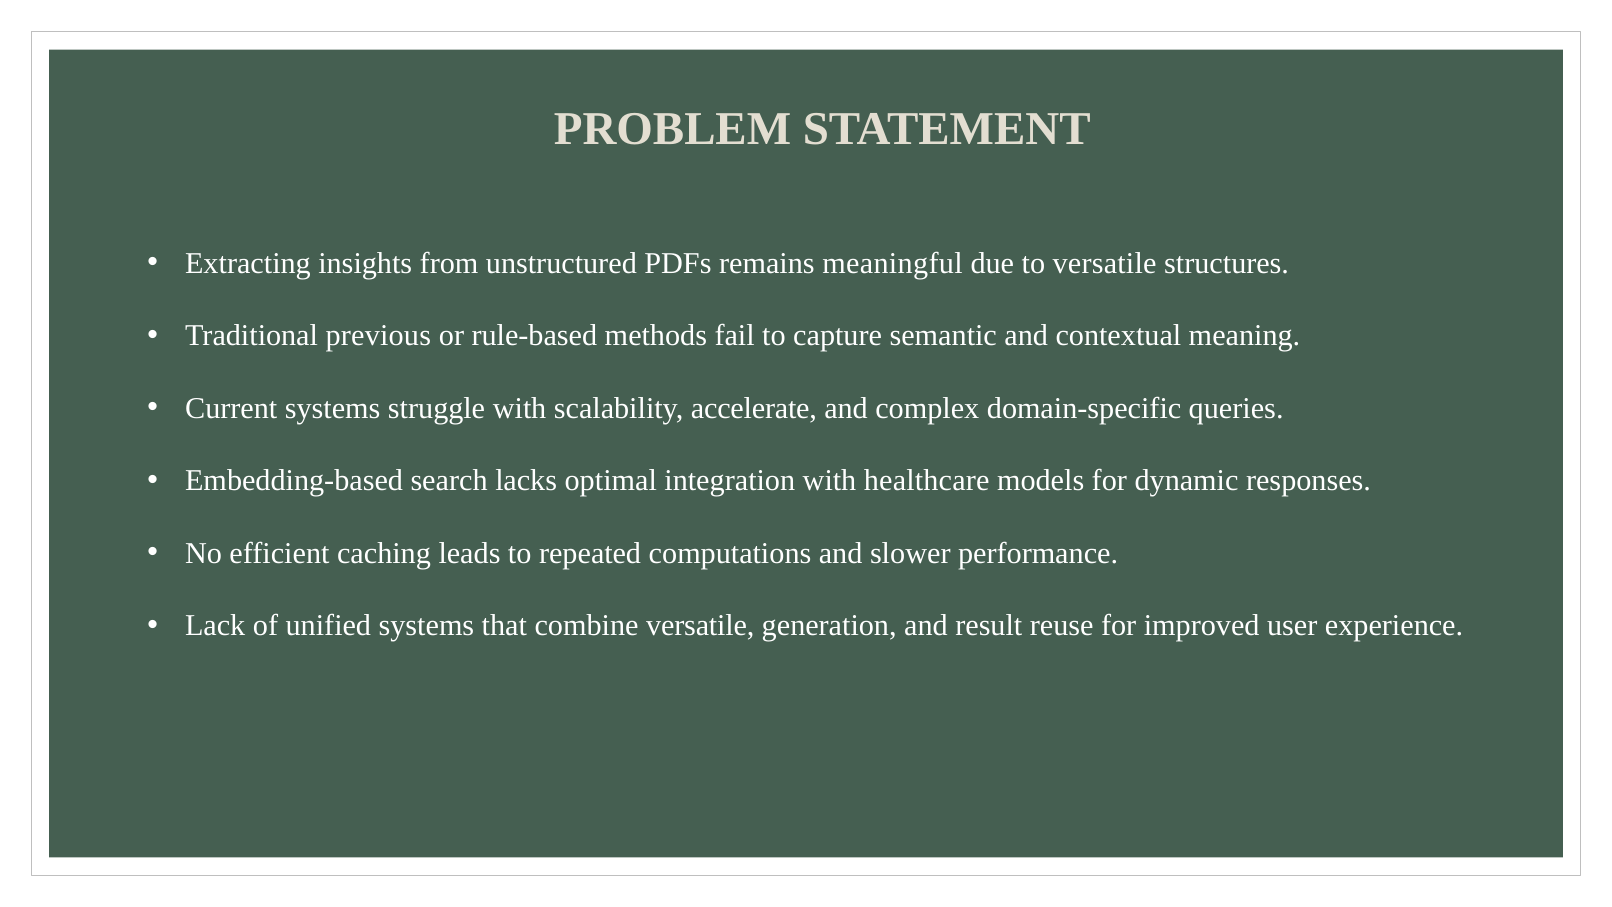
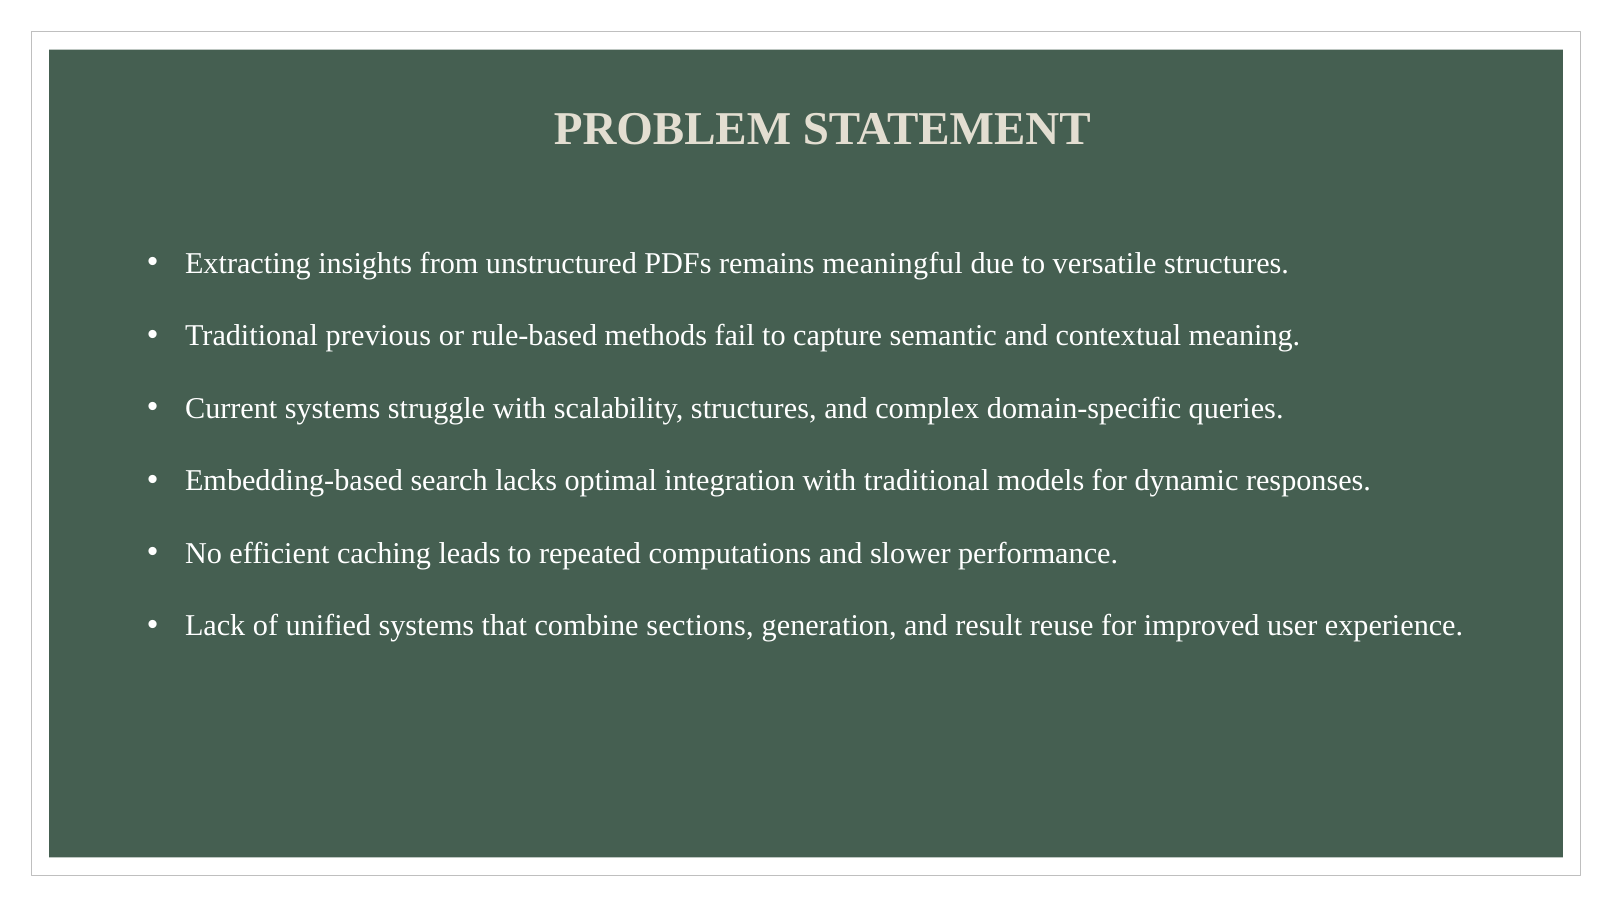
scalability accelerate: accelerate -> structures
with healthcare: healthcare -> traditional
combine versatile: versatile -> sections
